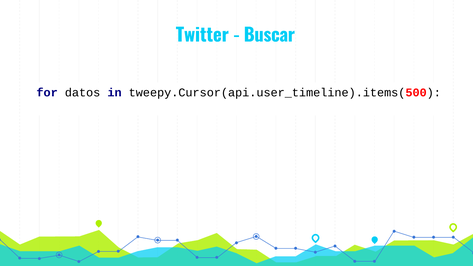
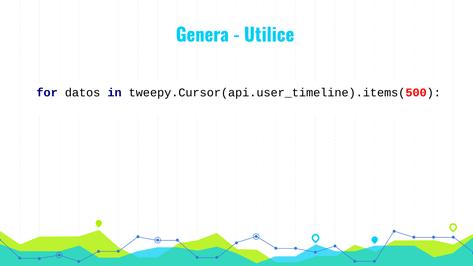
Twitter: Twitter -> Genera
Buscar: Buscar -> Utilice
